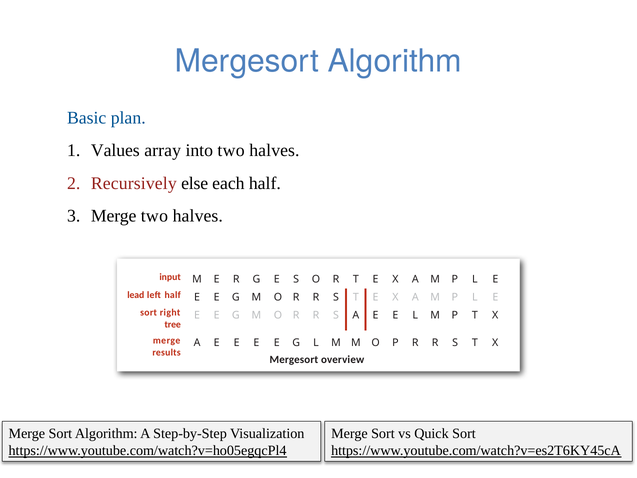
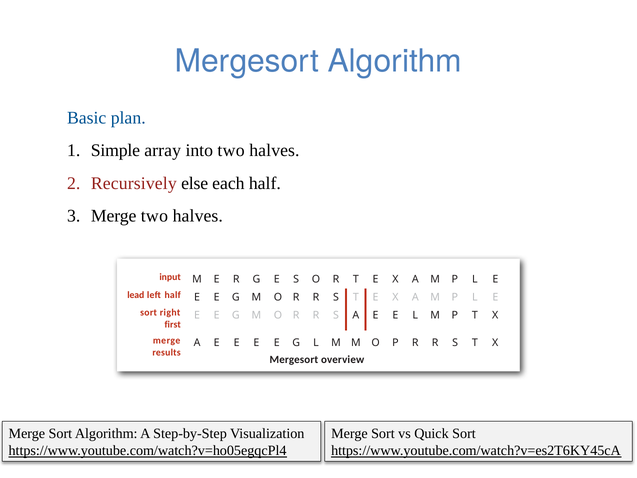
Values: Values -> Simple
tree: tree -> first
